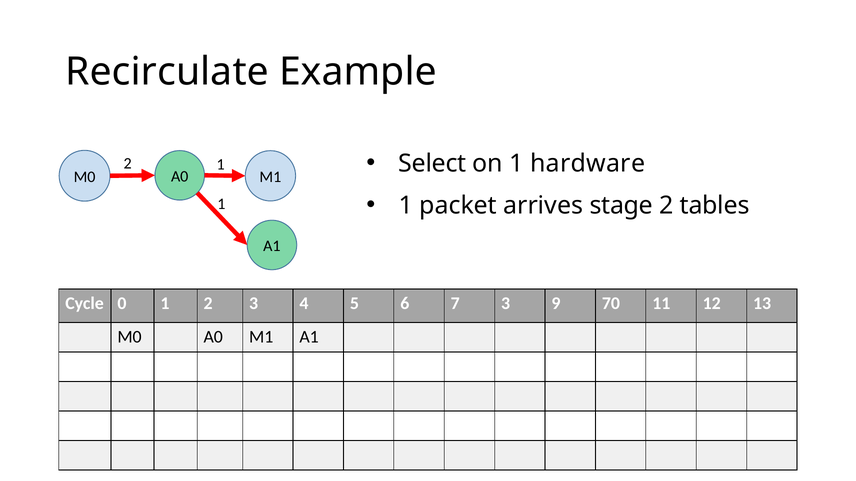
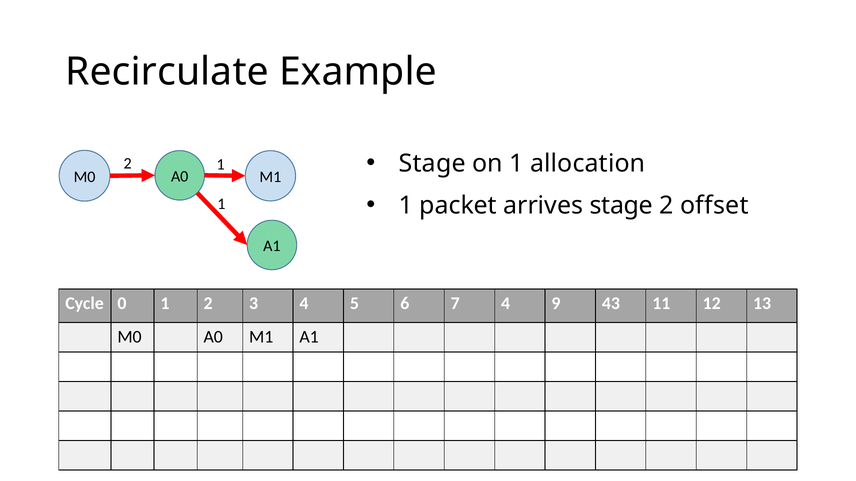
Select at (432, 164): Select -> Stage
hardware: hardware -> allocation
tables: tables -> offset
7 3: 3 -> 4
70: 70 -> 43
